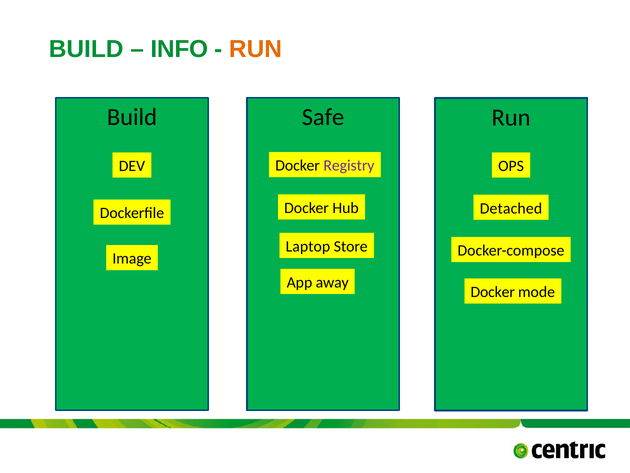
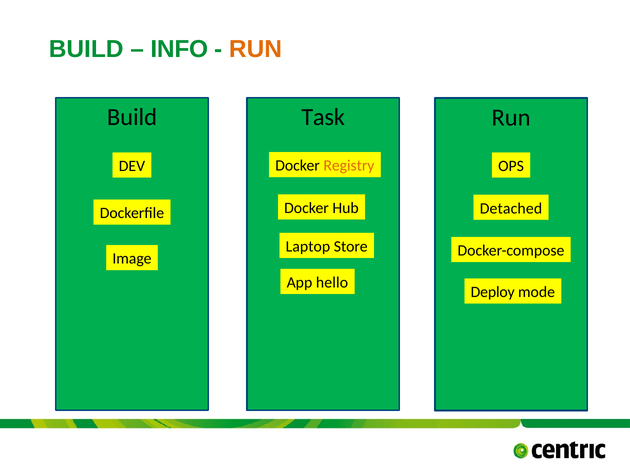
Safe: Safe -> Task
Registry colour: purple -> orange
away: away -> hello
Docker at (493, 292): Docker -> Deploy
